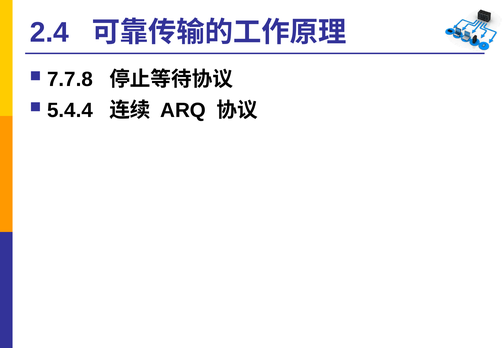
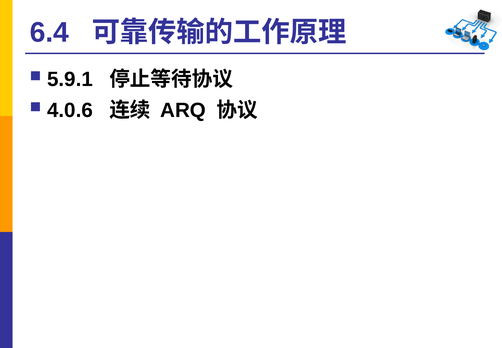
2.4: 2.4 -> 6.4
7.7.8: 7.7.8 -> 5.9.1
5.4.4: 5.4.4 -> 4.0.6
